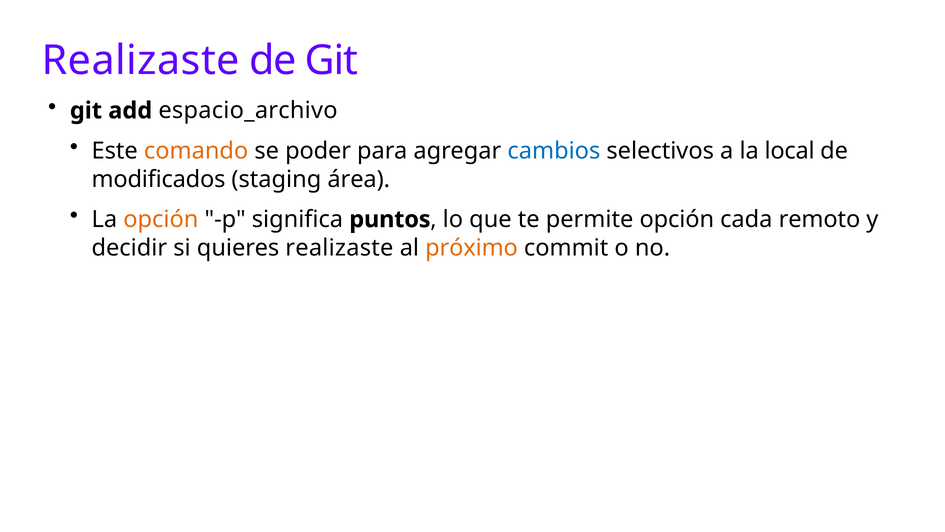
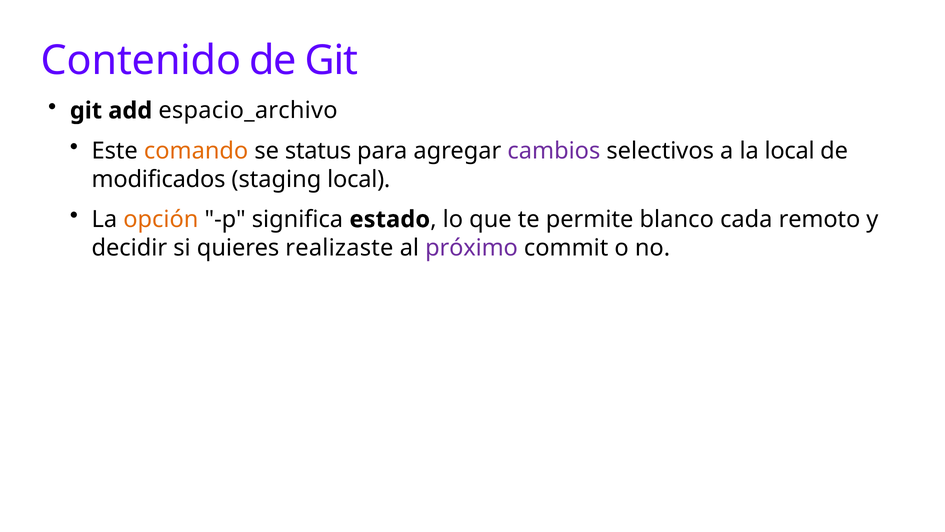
Realizaste at (141, 60): Realizaste -> Contenido
poder: poder -> status
cambios colour: blue -> purple
staging área: área -> local
puntos: puntos -> estado
permite opción: opción -> blanco
próximo colour: orange -> purple
